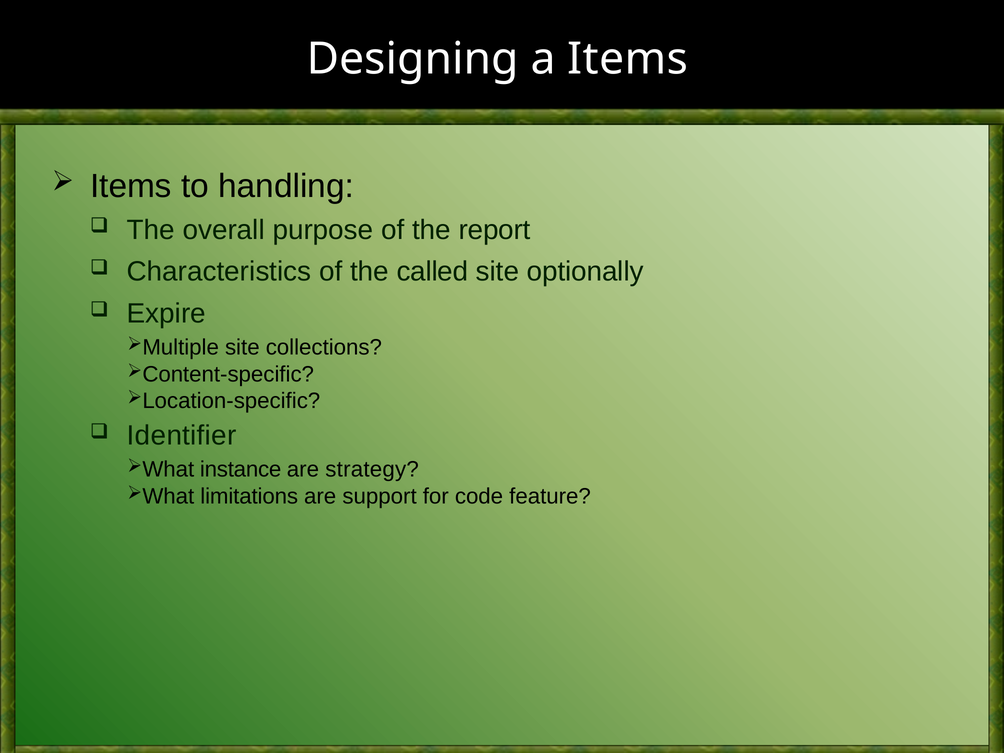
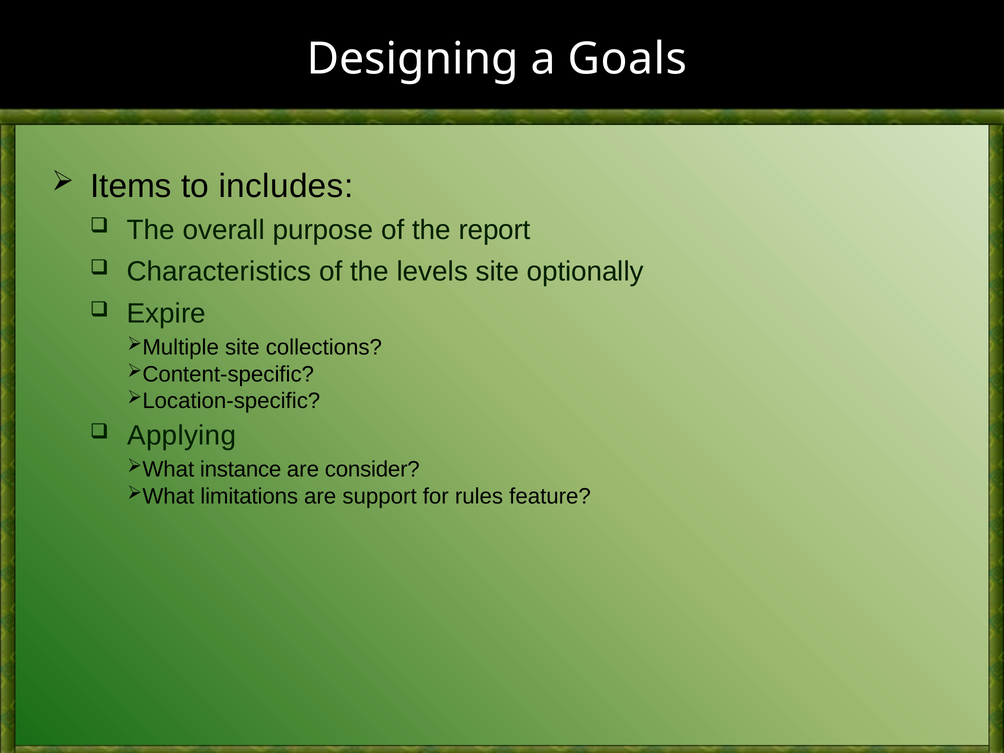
a Items: Items -> Goals
handling: handling -> includes
called: called -> levels
Identifier: Identifier -> Applying
strategy: strategy -> consider
code: code -> rules
